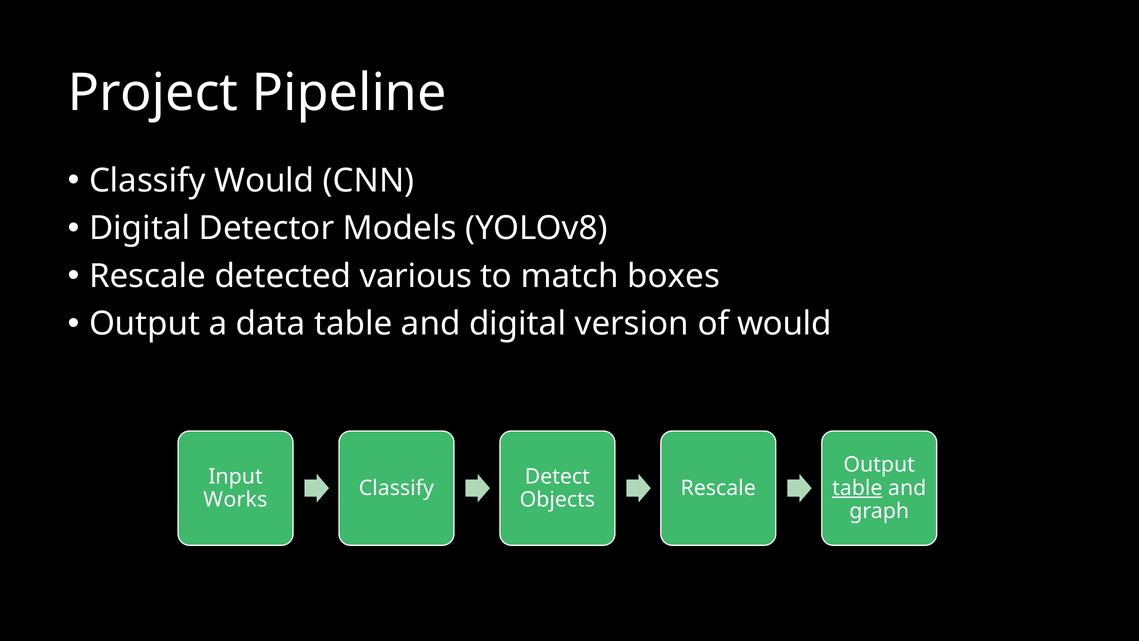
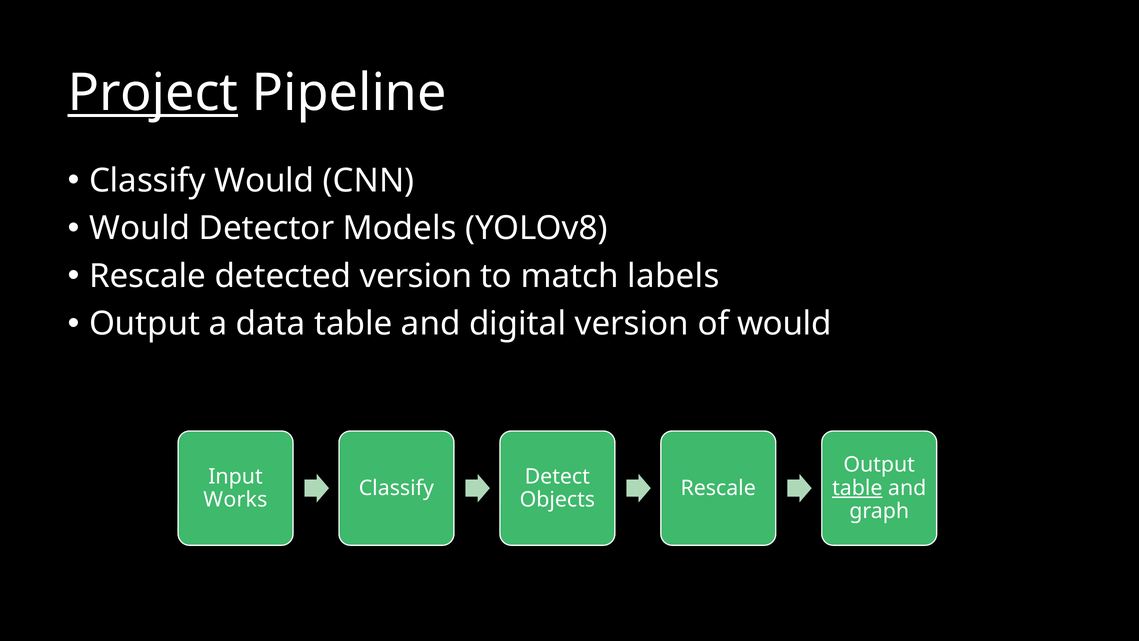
Project underline: none -> present
Digital at (140, 228): Digital -> Would
detected various: various -> version
boxes: boxes -> labels
